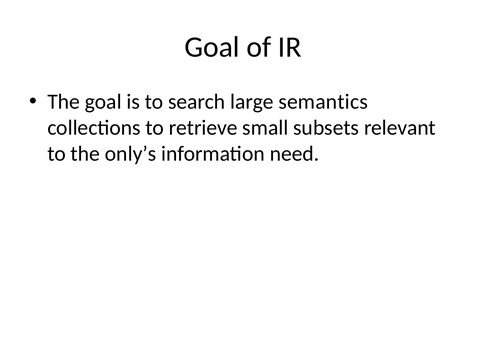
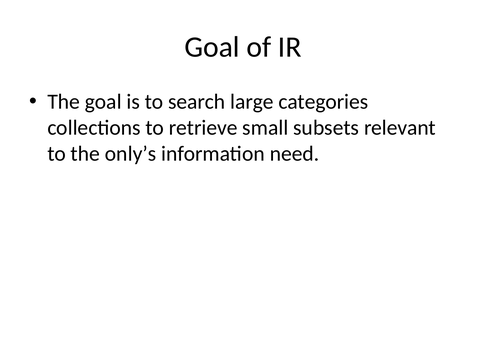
semantics: semantics -> categories
